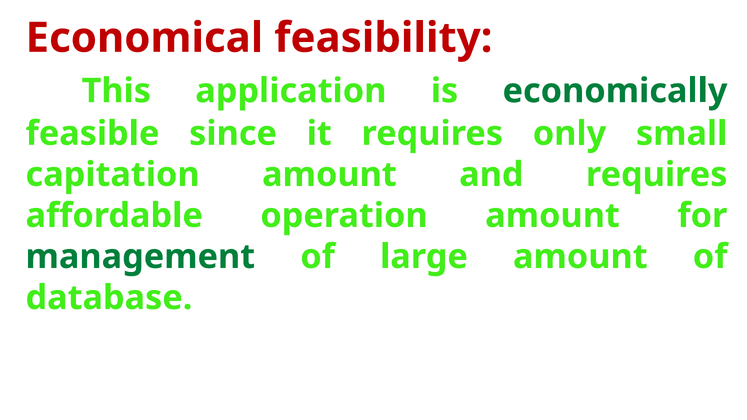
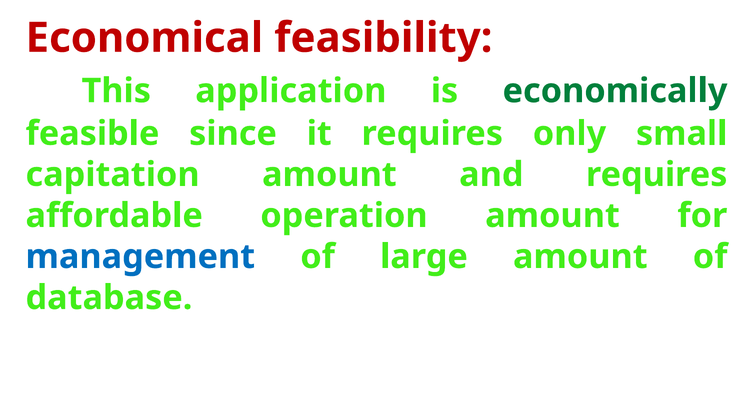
management colour: green -> blue
